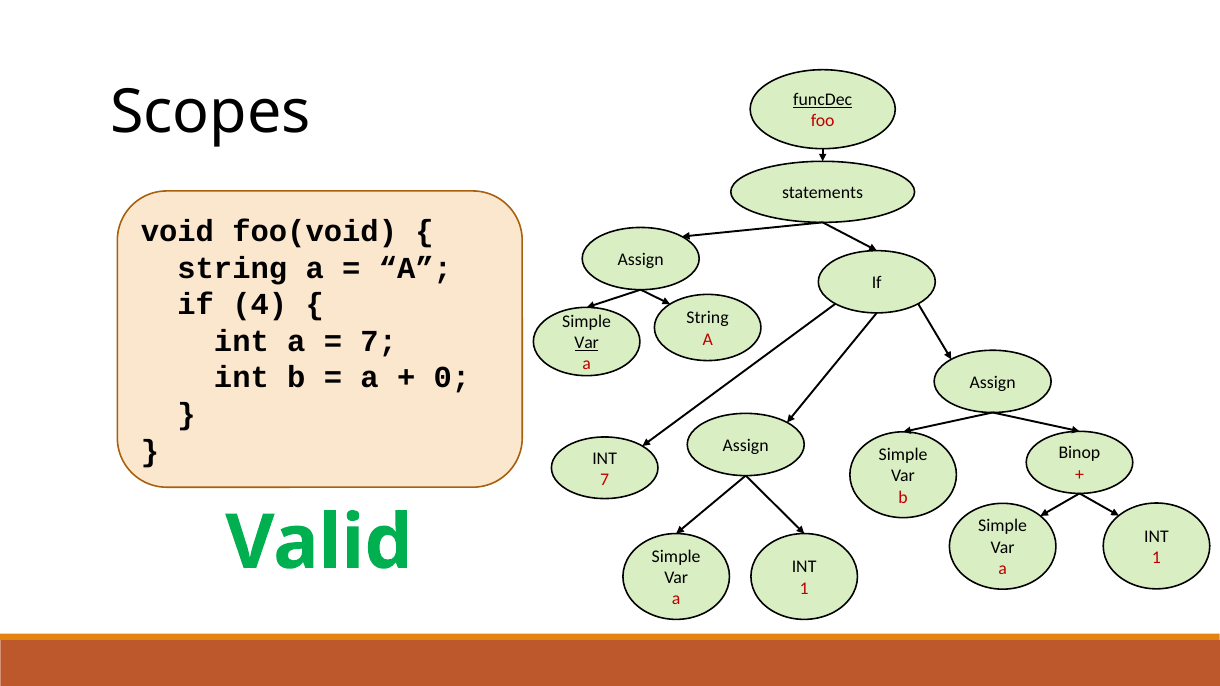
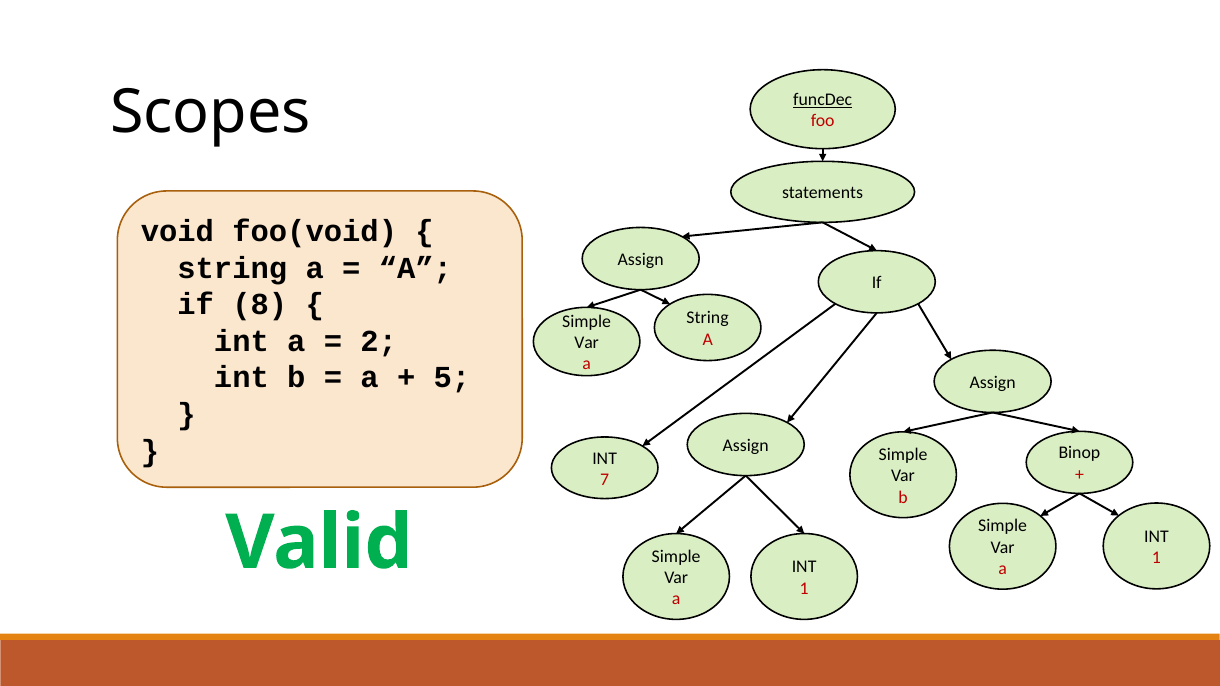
4: 4 -> 8
7 at (379, 341): 7 -> 2
Var at (587, 343) underline: present -> none
0: 0 -> 5
